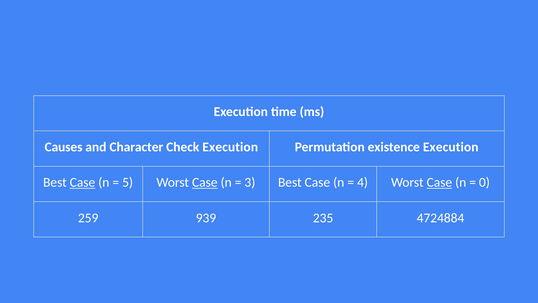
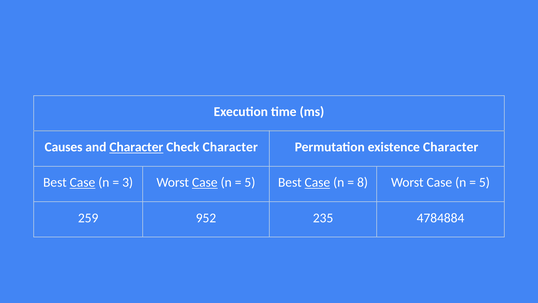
Character at (136, 147) underline: none -> present
Check Execution: Execution -> Character
existence Execution: Execution -> Character
5: 5 -> 3
3 at (250, 182): 3 -> 5
Case at (317, 182) underline: none -> present
4: 4 -> 8
Case at (439, 182) underline: present -> none
0 at (484, 182): 0 -> 5
939: 939 -> 952
4724884: 4724884 -> 4784884
